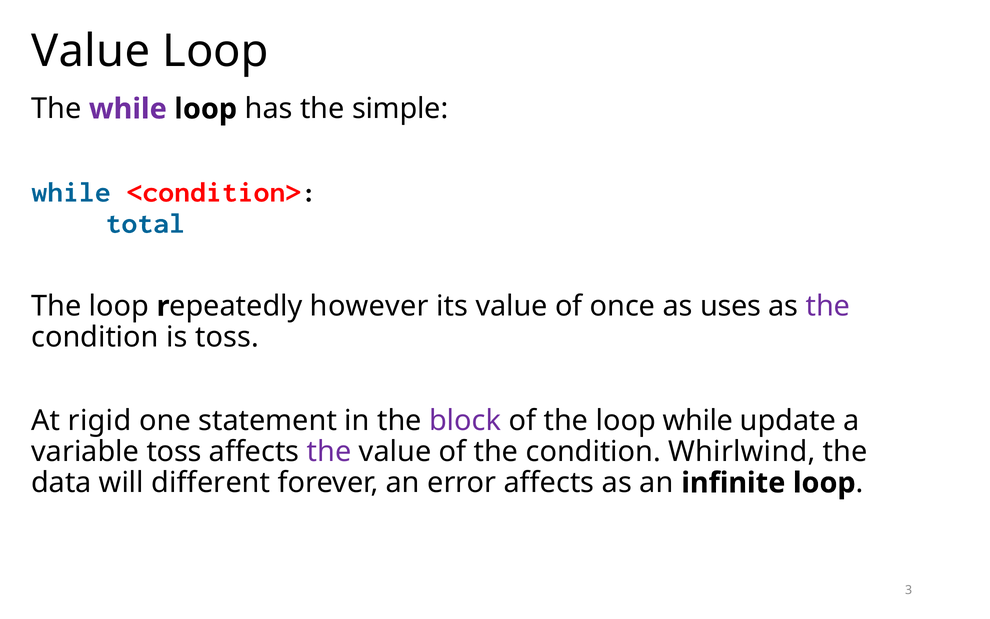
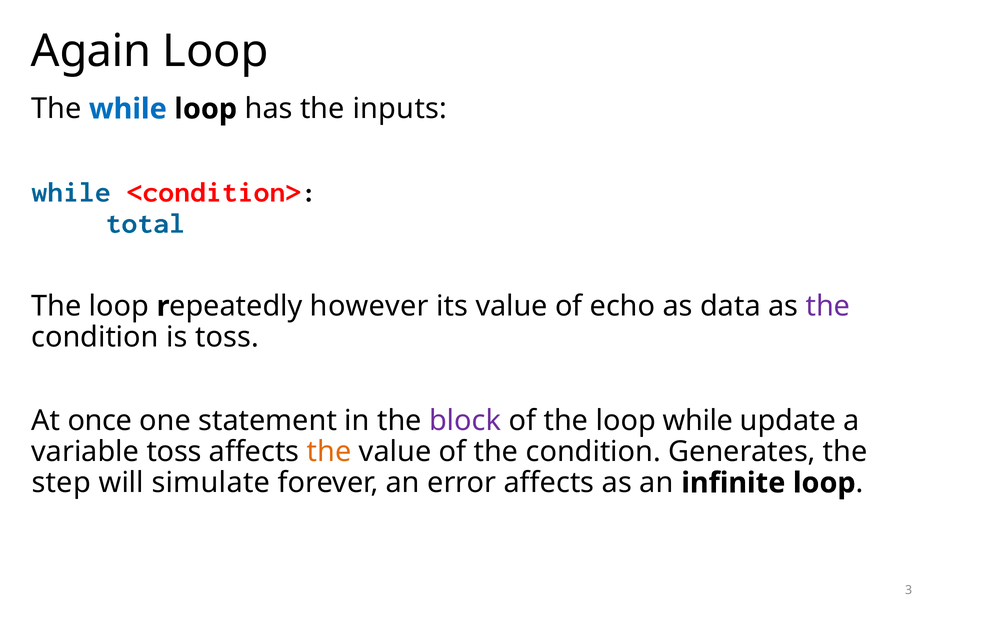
Value at (91, 51): Value -> Again
while at (128, 109) colour: purple -> blue
simple: simple -> inputs
once: once -> echo
uses: uses -> data
rigid: rigid -> once
the at (329, 452) colour: purple -> orange
Whirlwind: Whirlwind -> Generates
data: data -> step
different: different -> simulate
